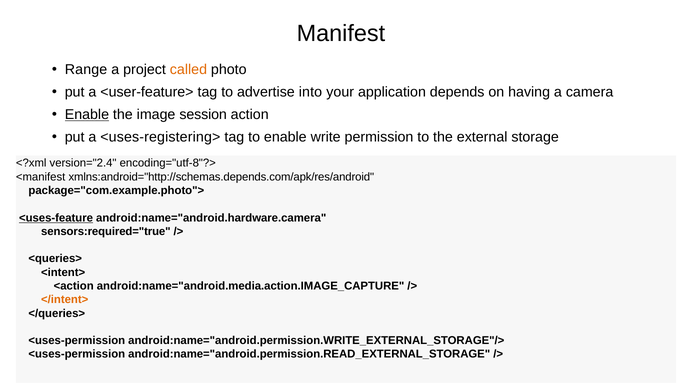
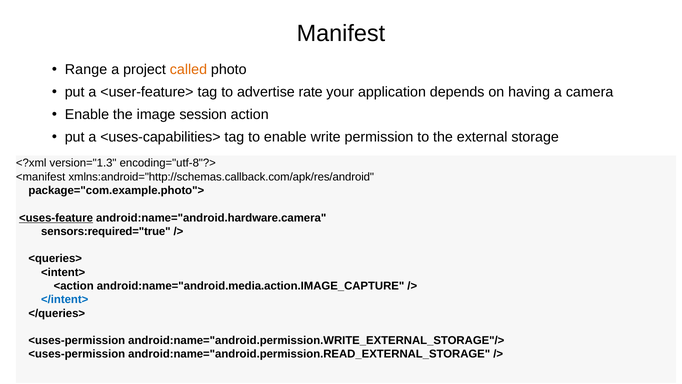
into: into -> rate
Enable at (87, 115) underline: present -> none
<uses-registering>: <uses-registering> -> <uses-capabilities>
version="2.4: version="2.4 -> version="1.3
xmlns:android="http://schemas.depends.com/apk/res/android: xmlns:android="http://schemas.depends.com/apk/res/android -> xmlns:android="http://schemas.callback.com/apk/res/android
</intent> colour: orange -> blue
